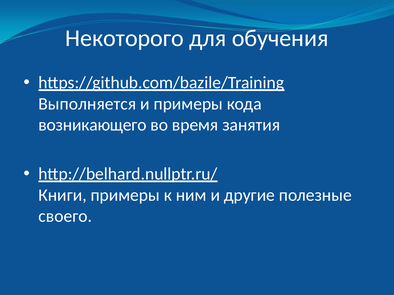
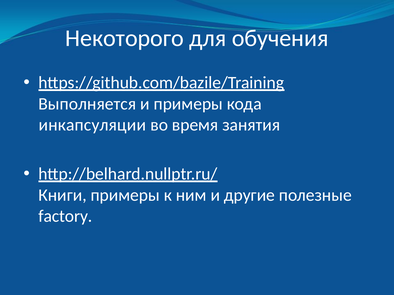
возникающего: возникающего -> инкапсуляции
своего: своего -> factory
